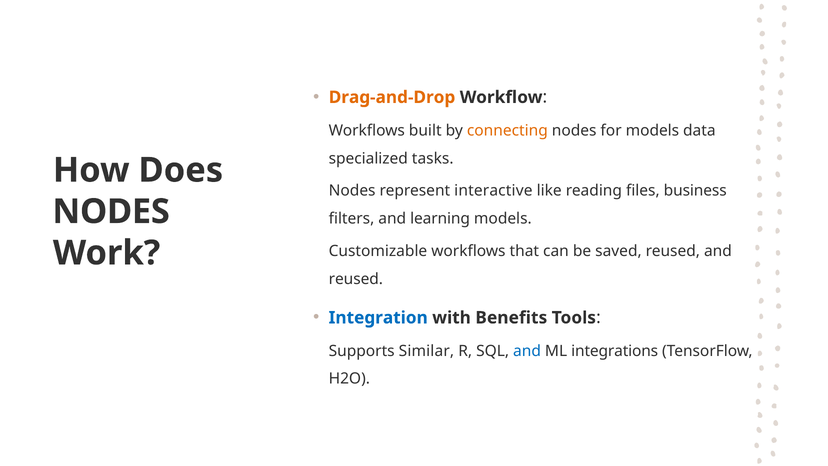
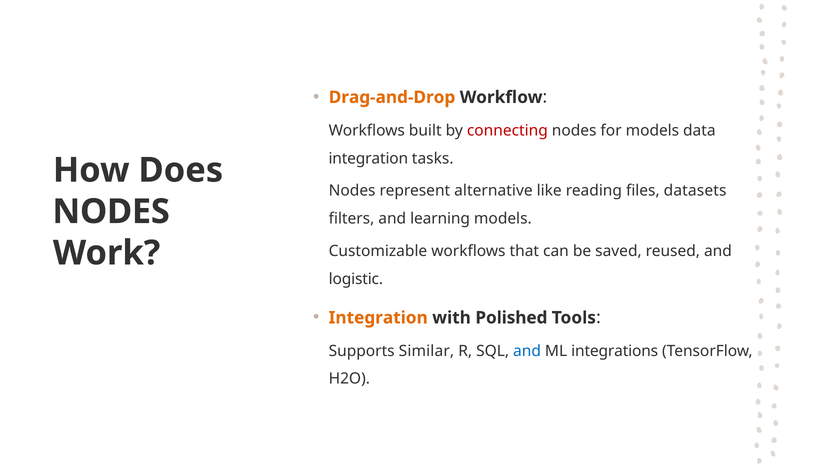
connecting colour: orange -> red
specialized at (368, 158): specialized -> integration
interactive: interactive -> alternative
business: business -> datasets
reused at (356, 279): reused -> logistic
Integration at (378, 318) colour: blue -> orange
Benefits: Benefits -> Polished
